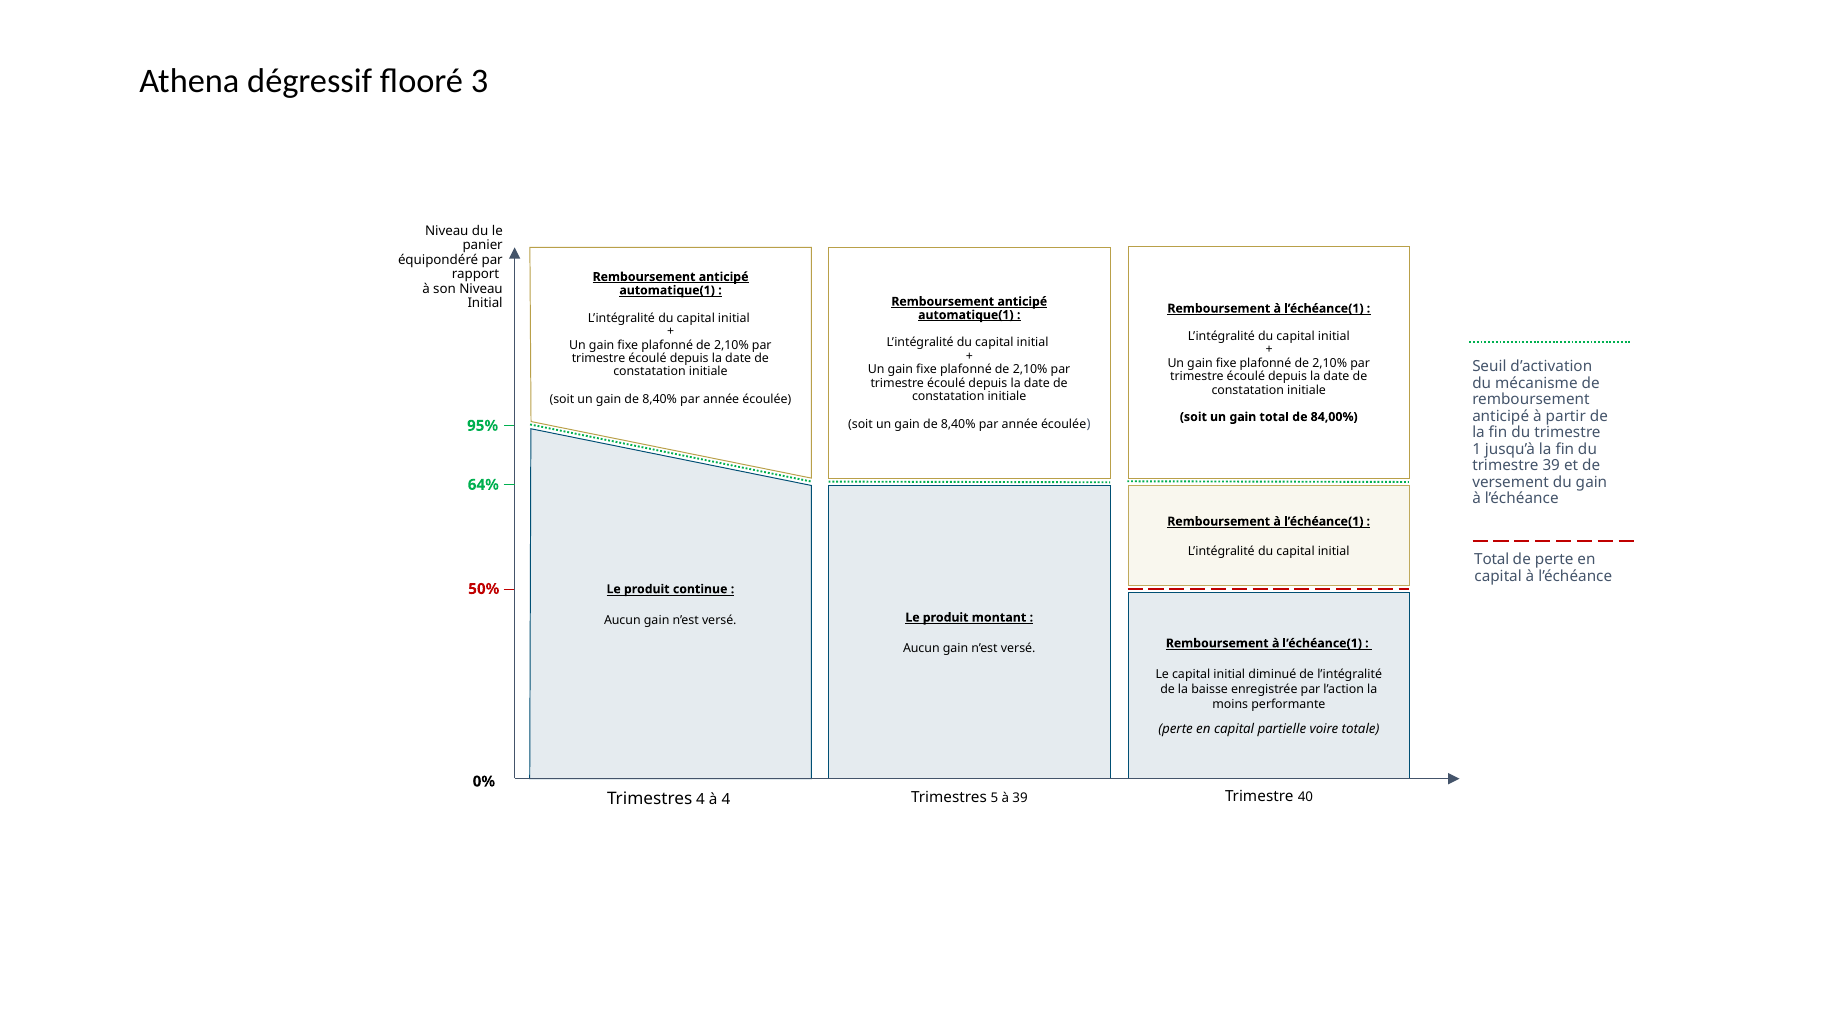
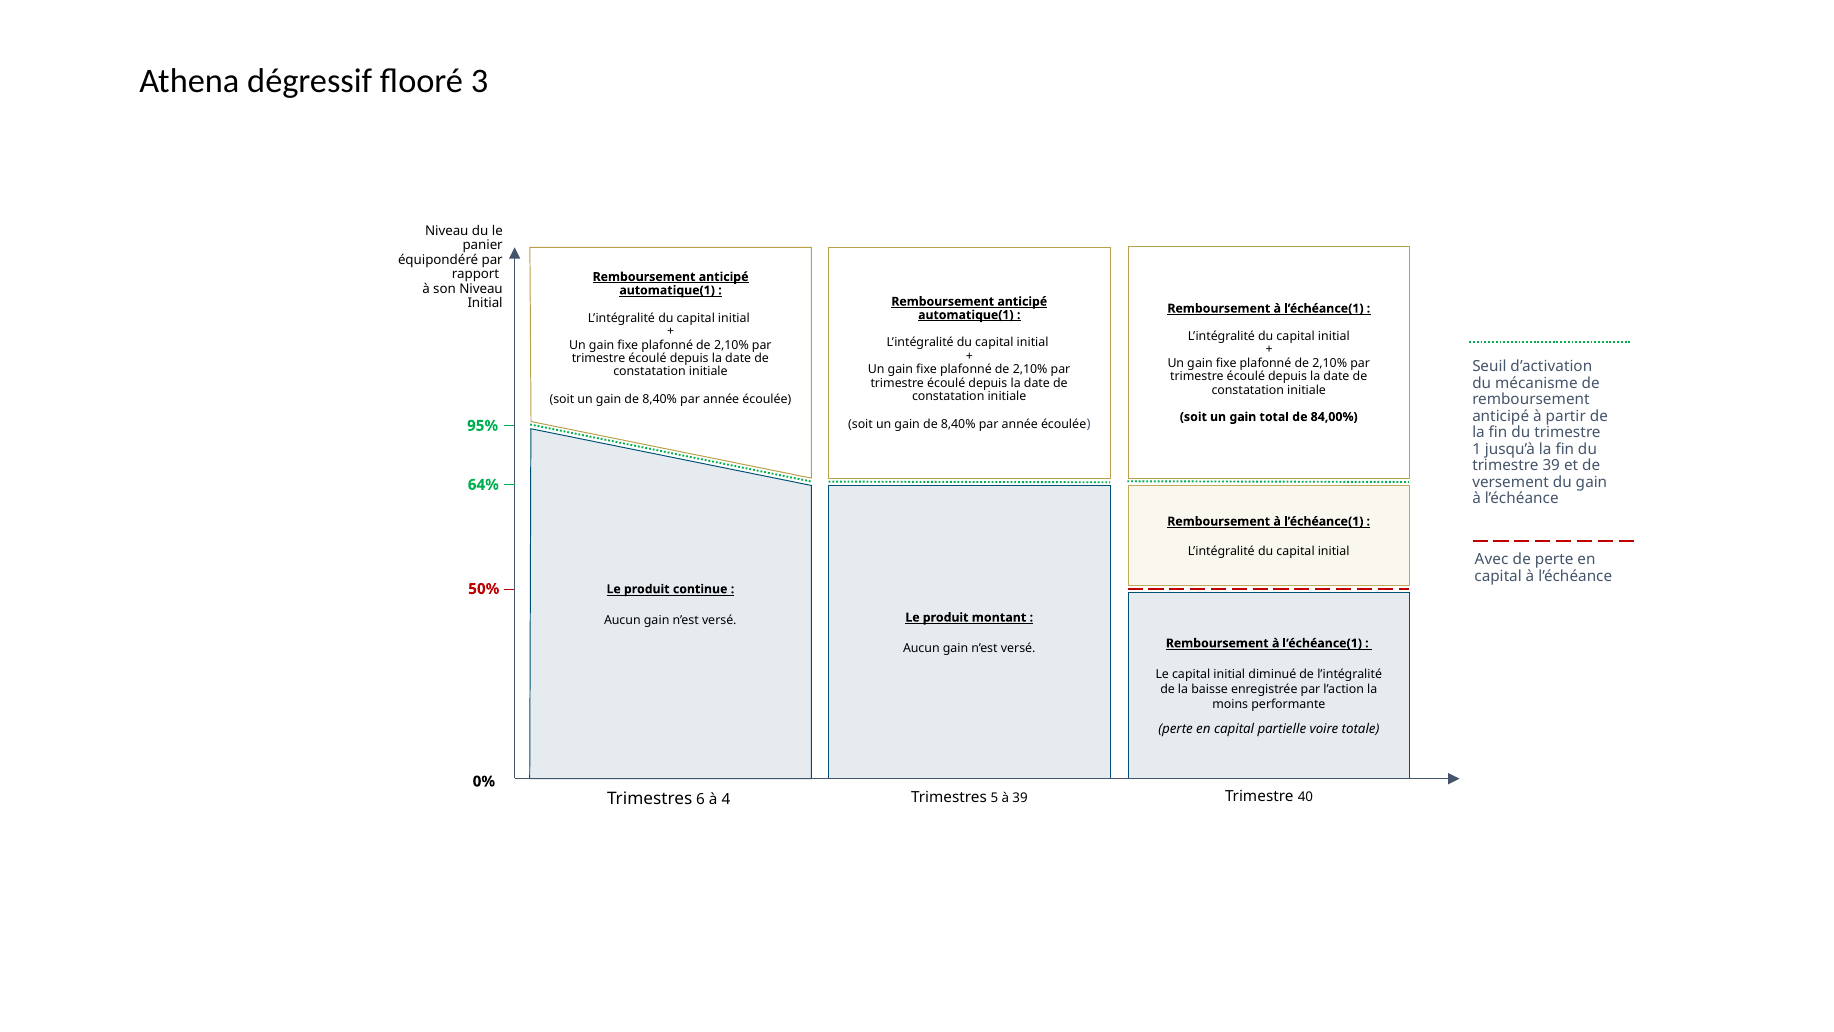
Total at (1492, 560): Total -> Avec
Trimestres 4: 4 -> 6
